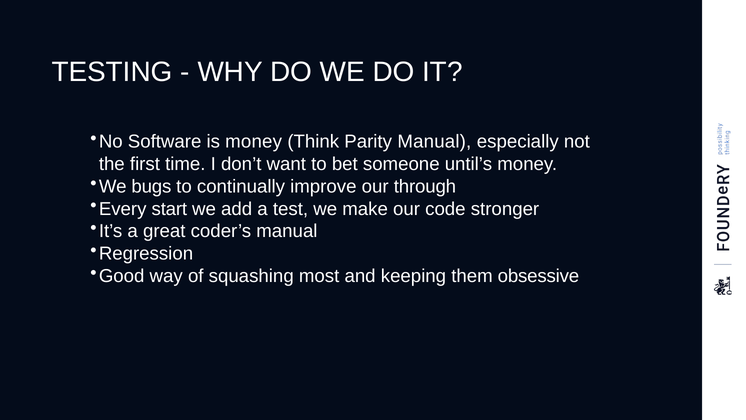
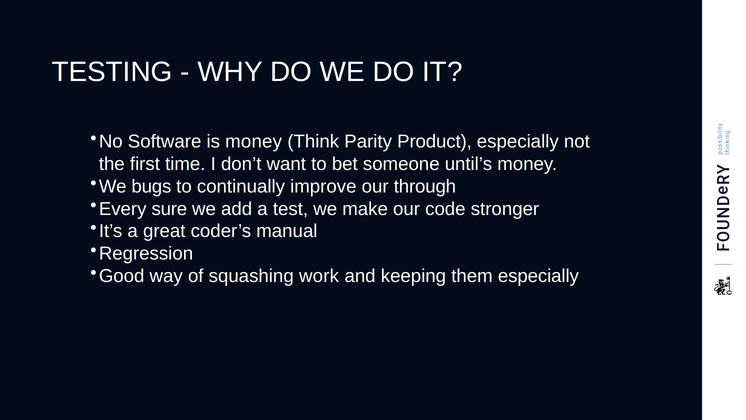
Parity Manual: Manual -> Product
start: start -> sure
most: most -> work
them obsessive: obsessive -> especially
